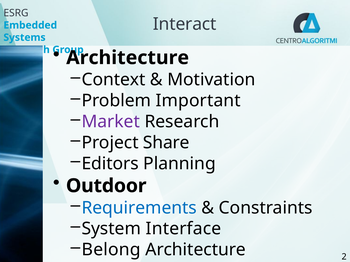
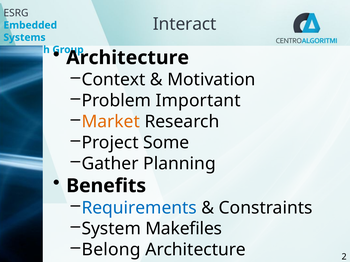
Market colour: purple -> orange
Share: Share -> Some
Editors: Editors -> Gather
Outdoor: Outdoor -> Benefits
Interface: Interface -> Makefiles
